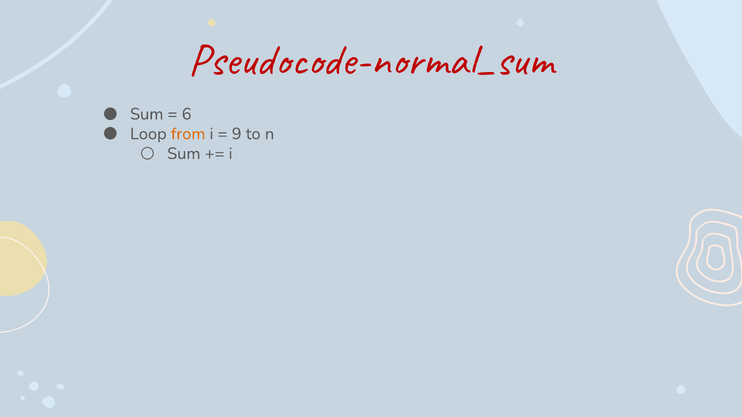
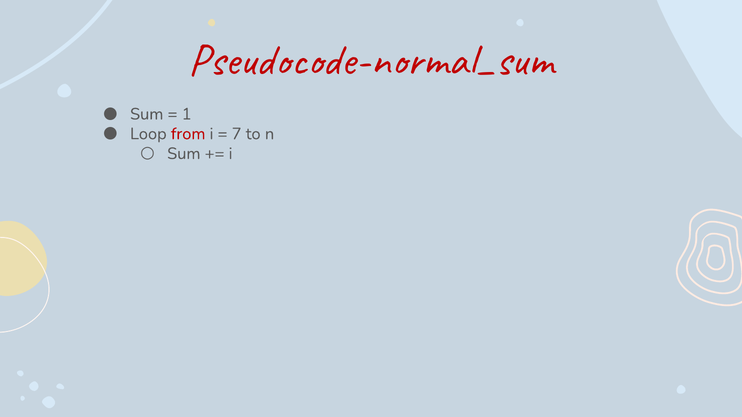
6: 6 -> 1
from colour: orange -> red
9: 9 -> 7
